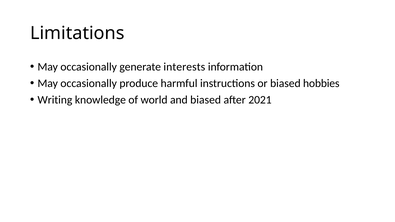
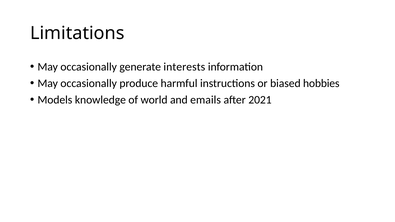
Writing: Writing -> Models
and biased: biased -> emails
